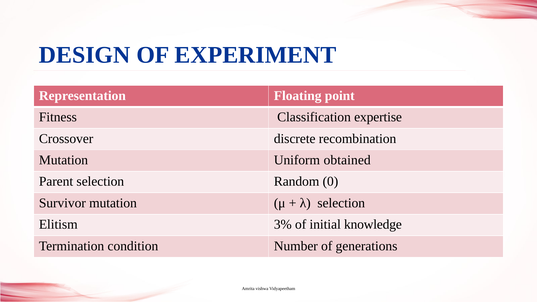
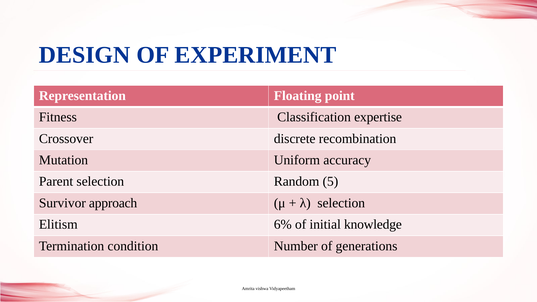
obtained: obtained -> accuracy
0: 0 -> 5
Survivor mutation: mutation -> approach
3%: 3% -> 6%
